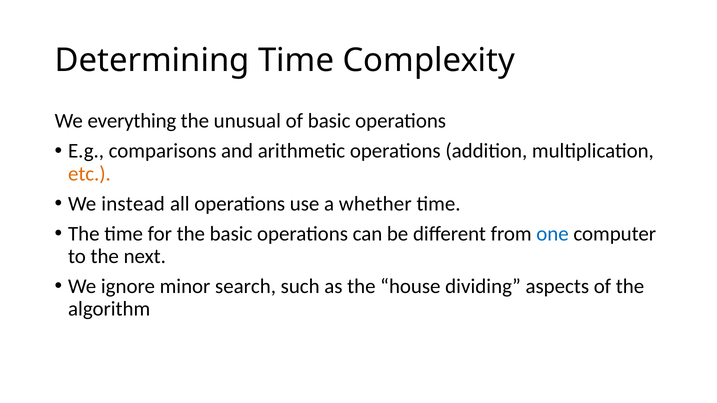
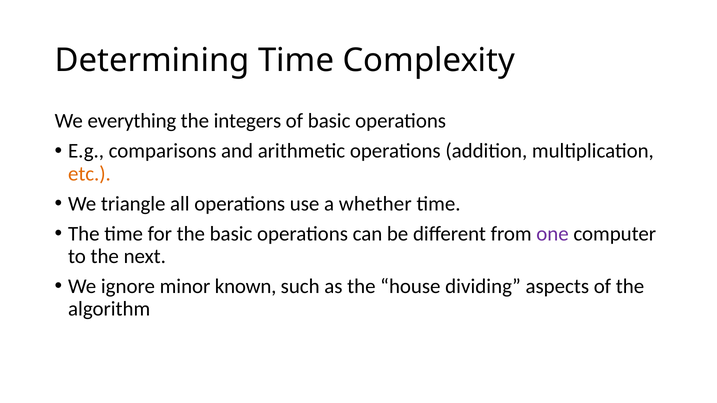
unusual: unusual -> integers
instead: instead -> triangle
one colour: blue -> purple
search: search -> known
